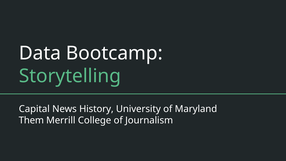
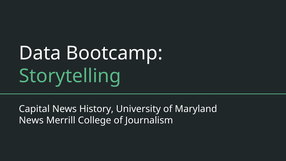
Them at (31, 120): Them -> News
